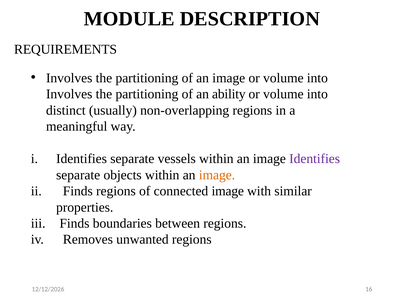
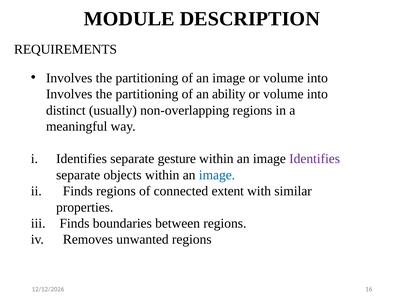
vessels: vessels -> gesture
image at (217, 175) colour: orange -> blue
connected image: image -> extent
